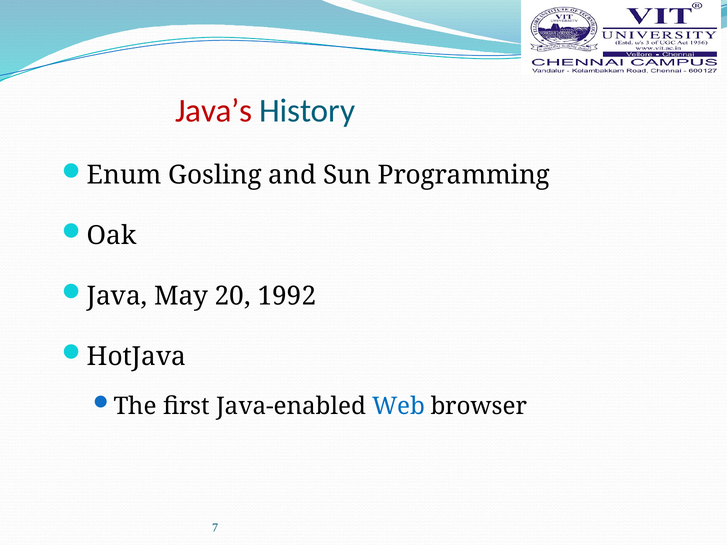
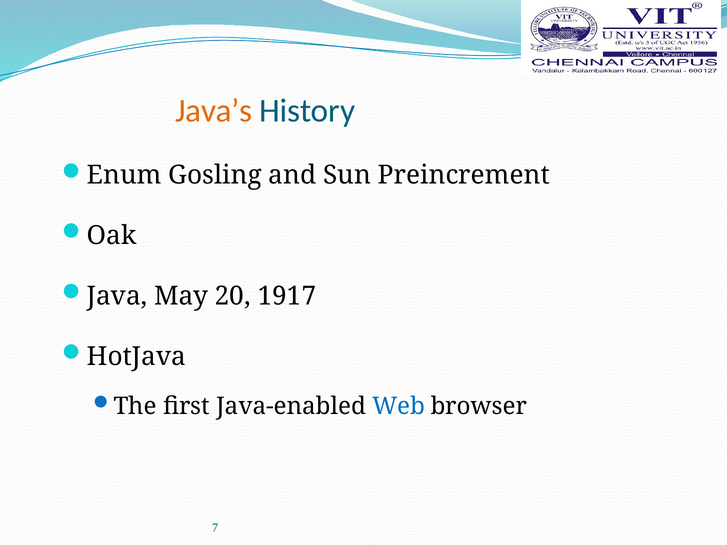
Java’s colour: red -> orange
Programming: Programming -> Preincrement
1992: 1992 -> 1917
